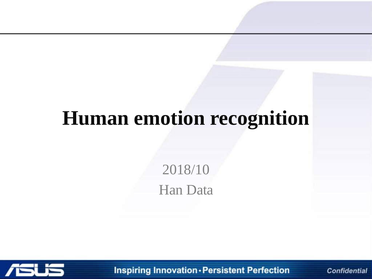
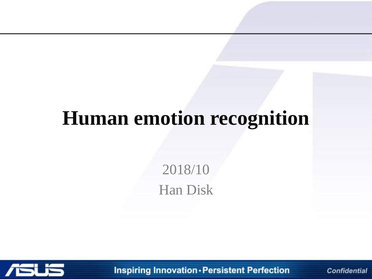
Data: Data -> Disk
